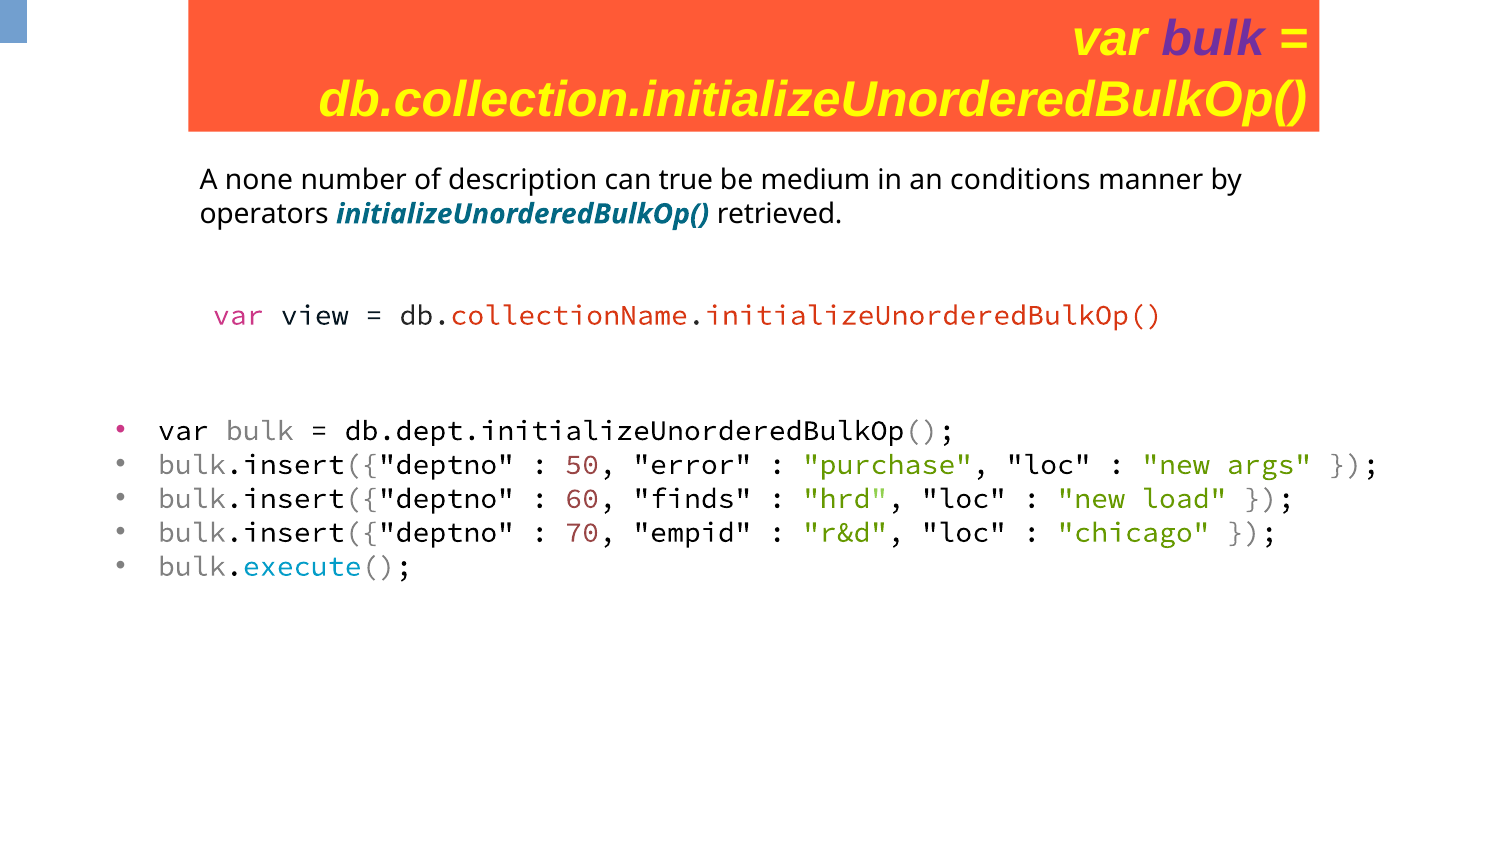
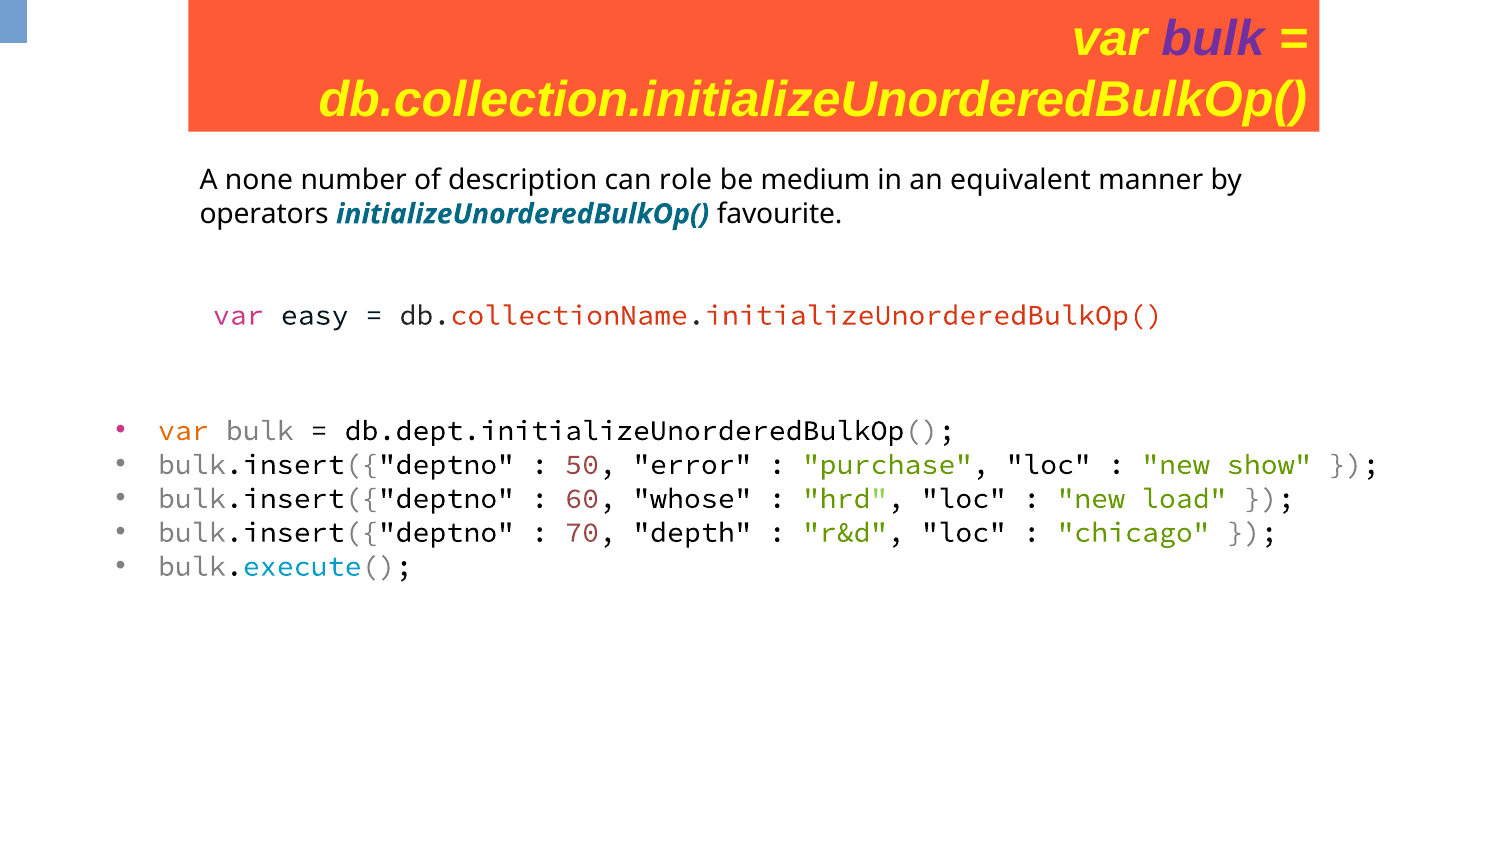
true: true -> role
conditions: conditions -> equivalent
retrieved: retrieved -> favourite
view: view -> easy
var at (183, 431) colour: black -> orange
args: args -> show
finds: finds -> whose
empid: empid -> depth
